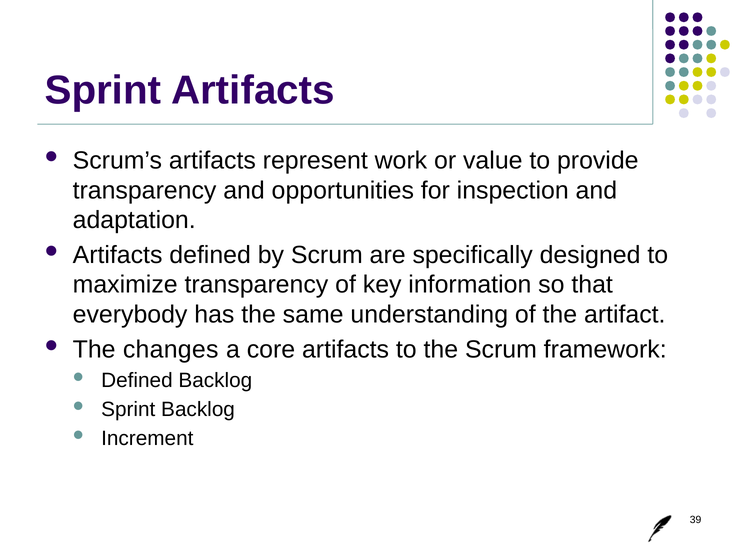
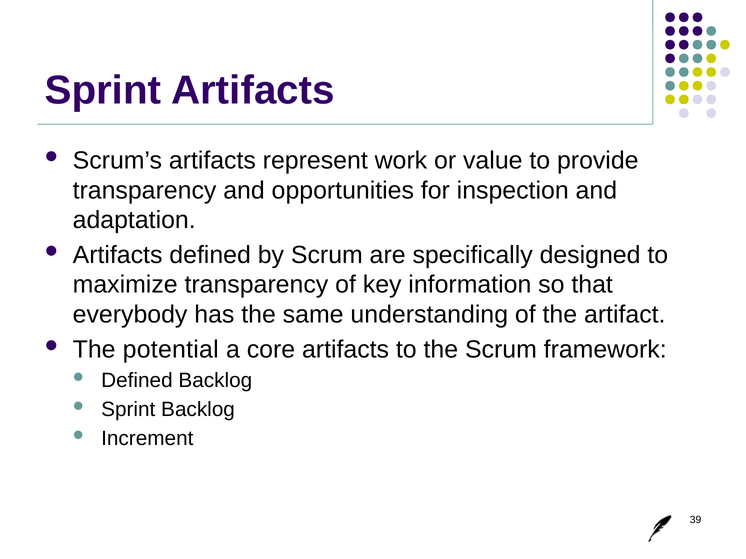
changes: changes -> potential
